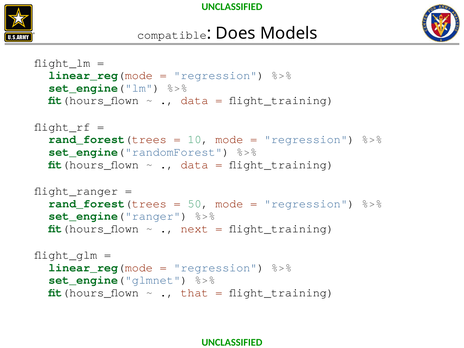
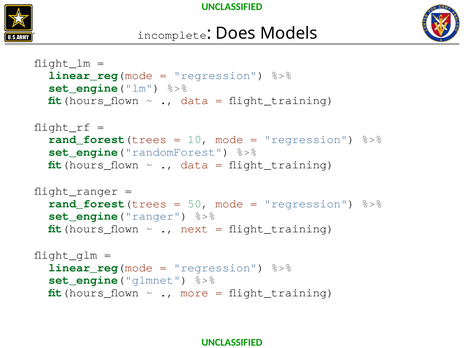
compatible: compatible -> incomplete
that: that -> more
